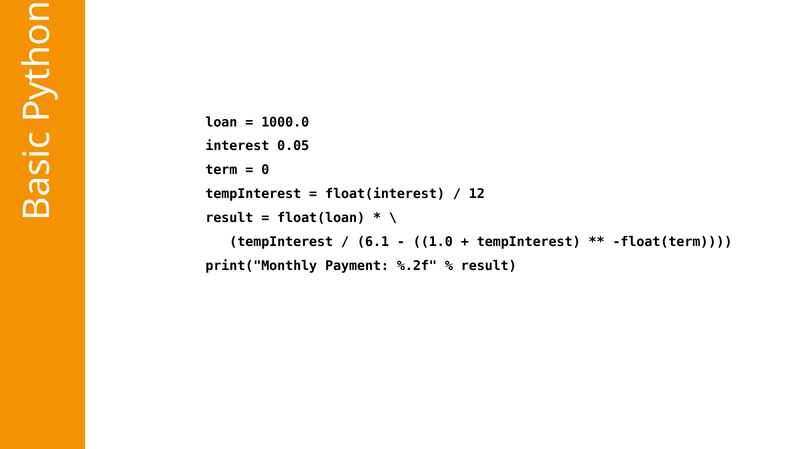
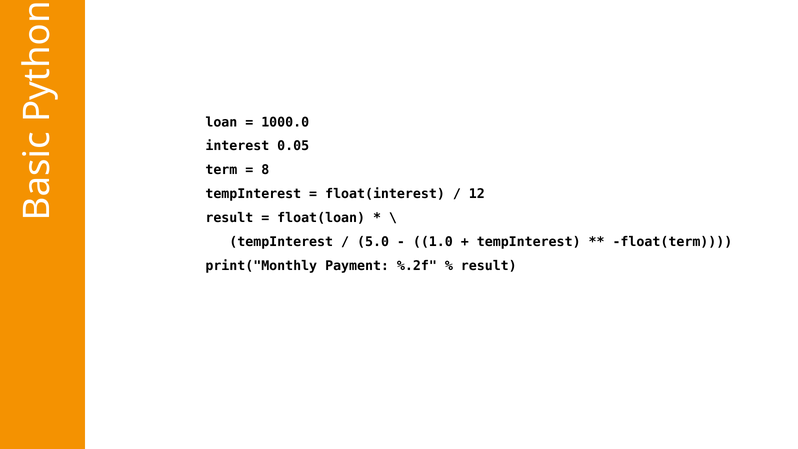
0: 0 -> 8
6.1: 6.1 -> 5.0
